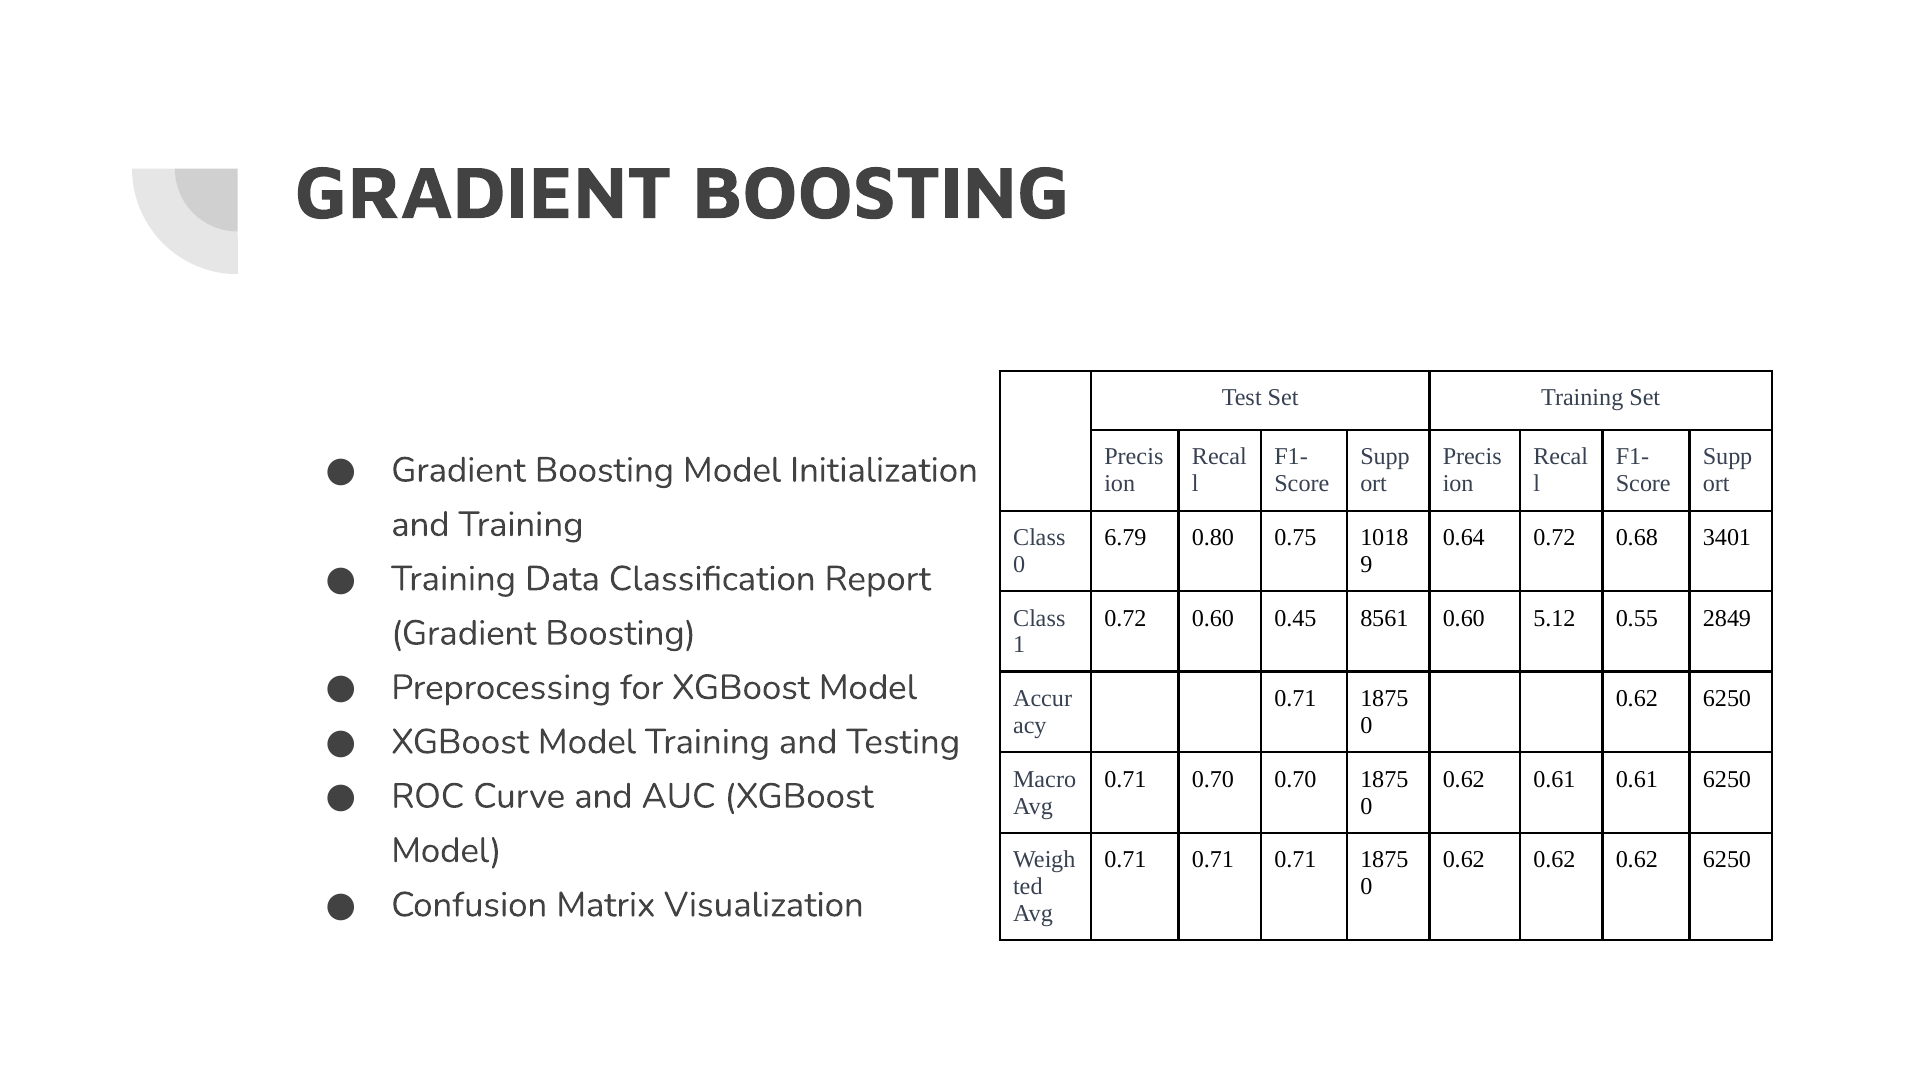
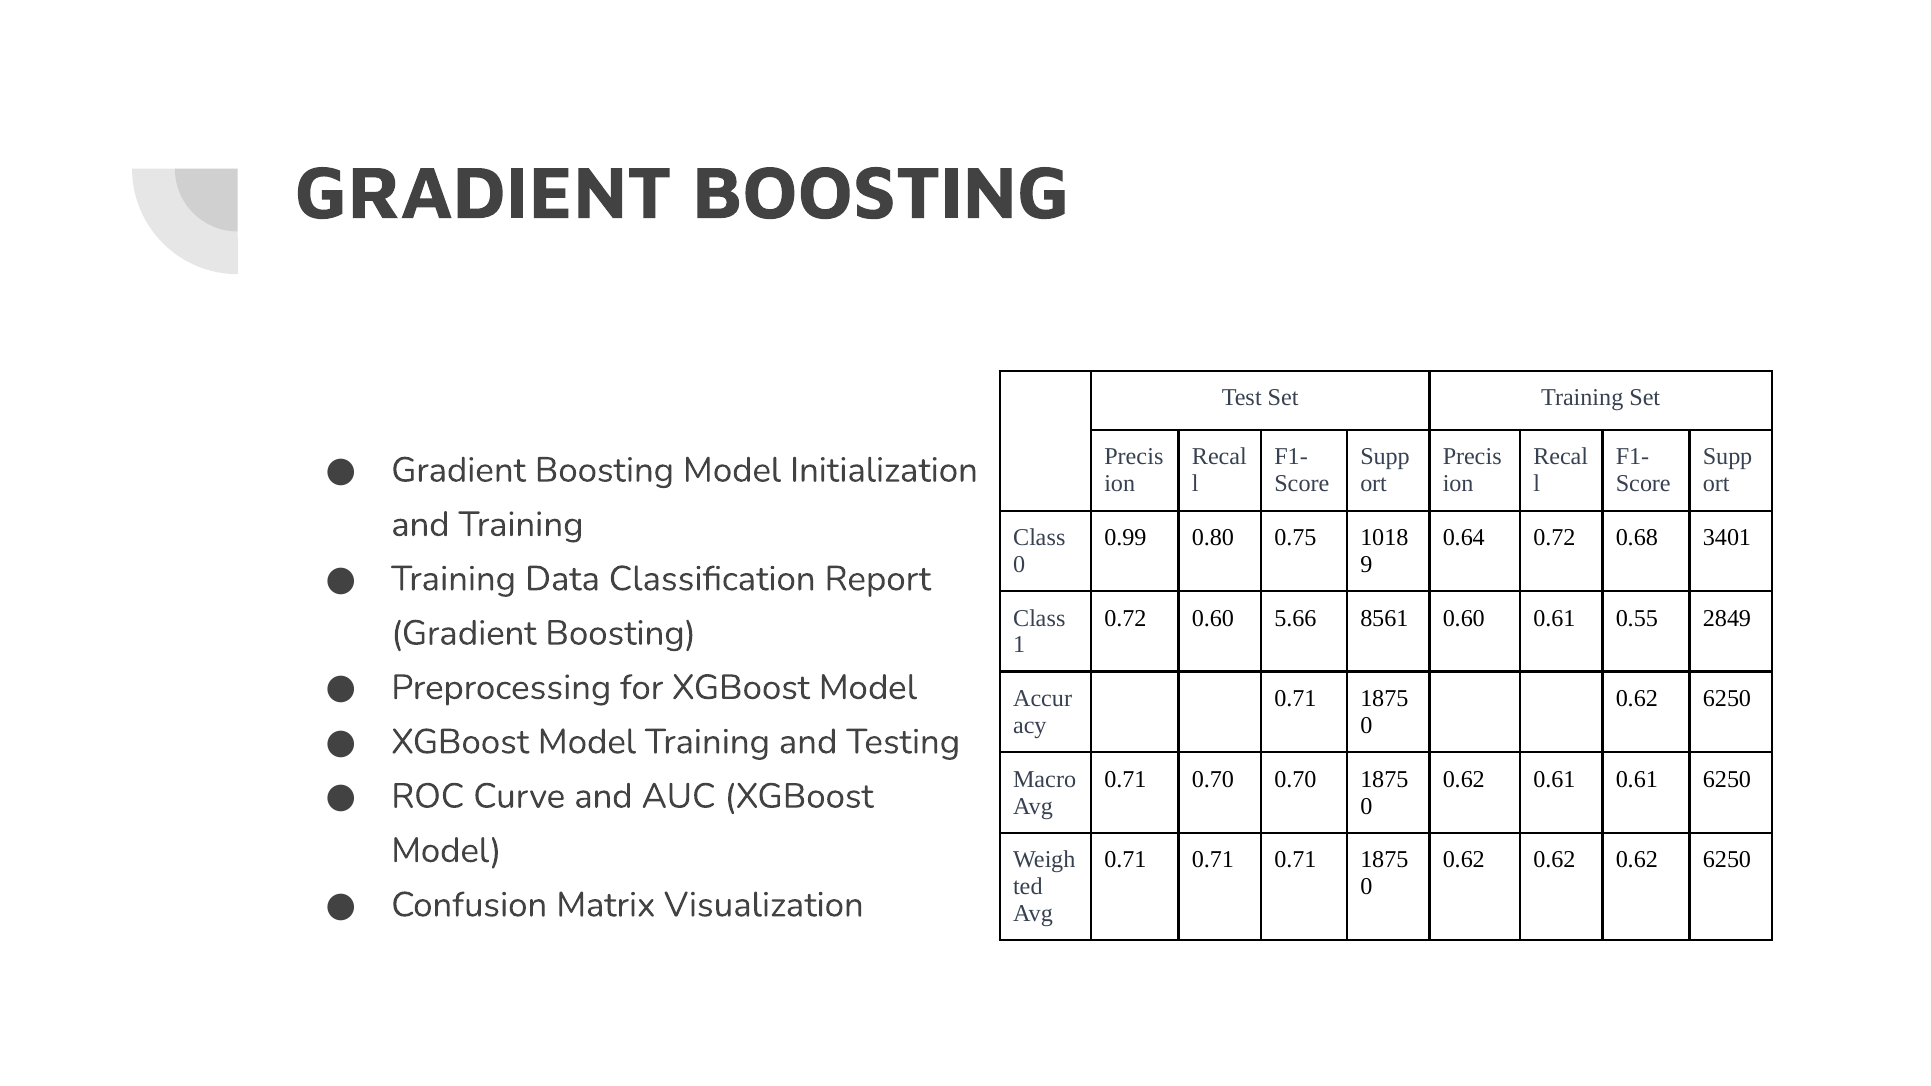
6.79: 6.79 -> 0.99
0.45: 0.45 -> 5.66
0.60 5.12: 5.12 -> 0.61
